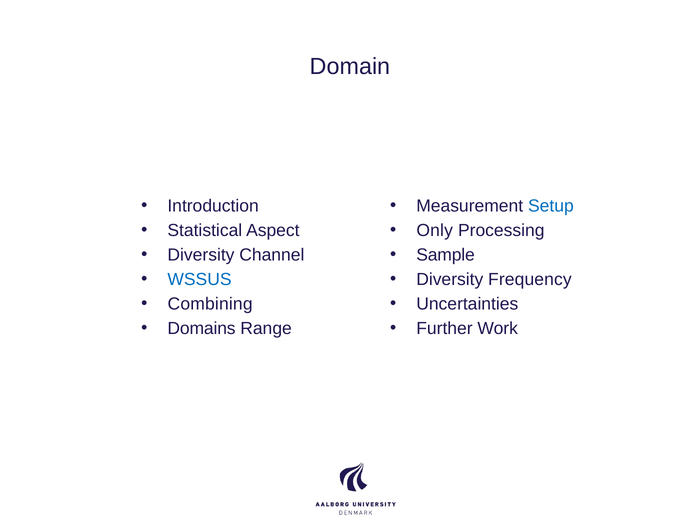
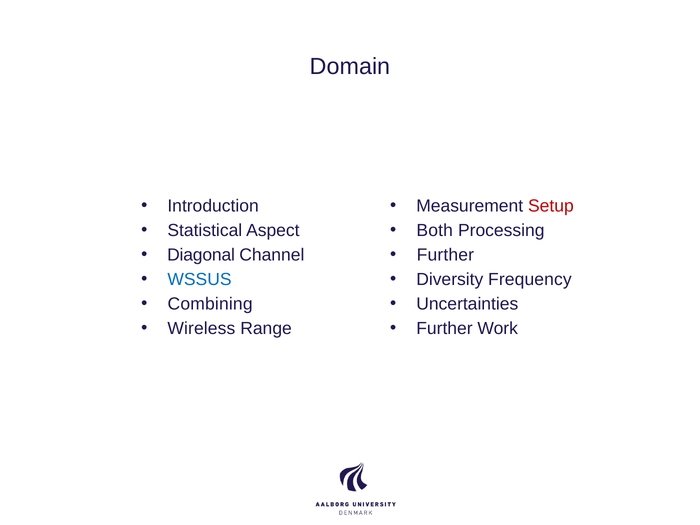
Setup colour: blue -> red
Only: Only -> Both
Diversity at (201, 255): Diversity -> Diagonal
Sample at (446, 255): Sample -> Further
Domains: Domains -> Wireless
